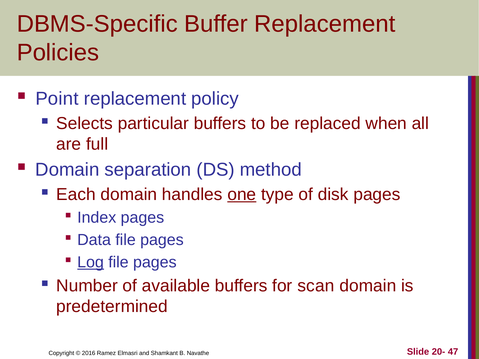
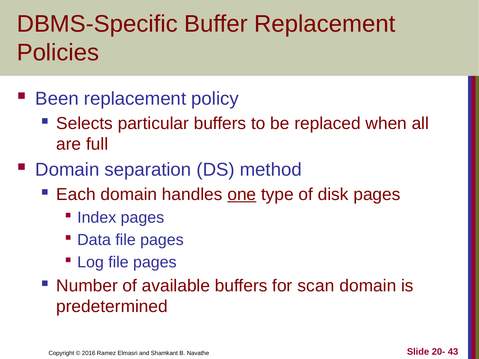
Point: Point -> Been
Log underline: present -> none
47: 47 -> 43
